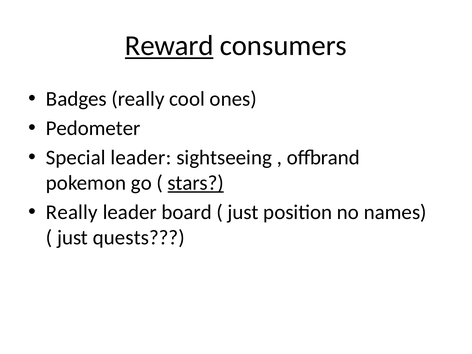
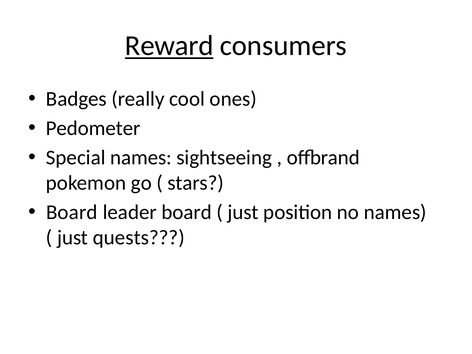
Special leader: leader -> names
stars underline: present -> none
Really at (72, 212): Really -> Board
